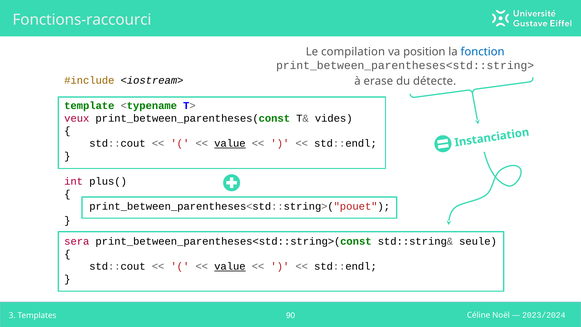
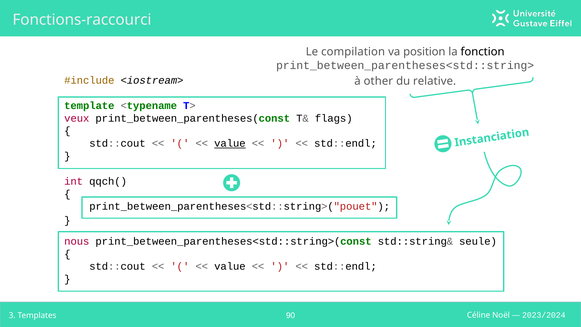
fonction colour: blue -> black
erase: erase -> other
détecte: détecte -> relative
vides: vides -> flags
plus(: plus( -> qqch(
sera: sera -> nous
value at (230, 266) underline: present -> none
